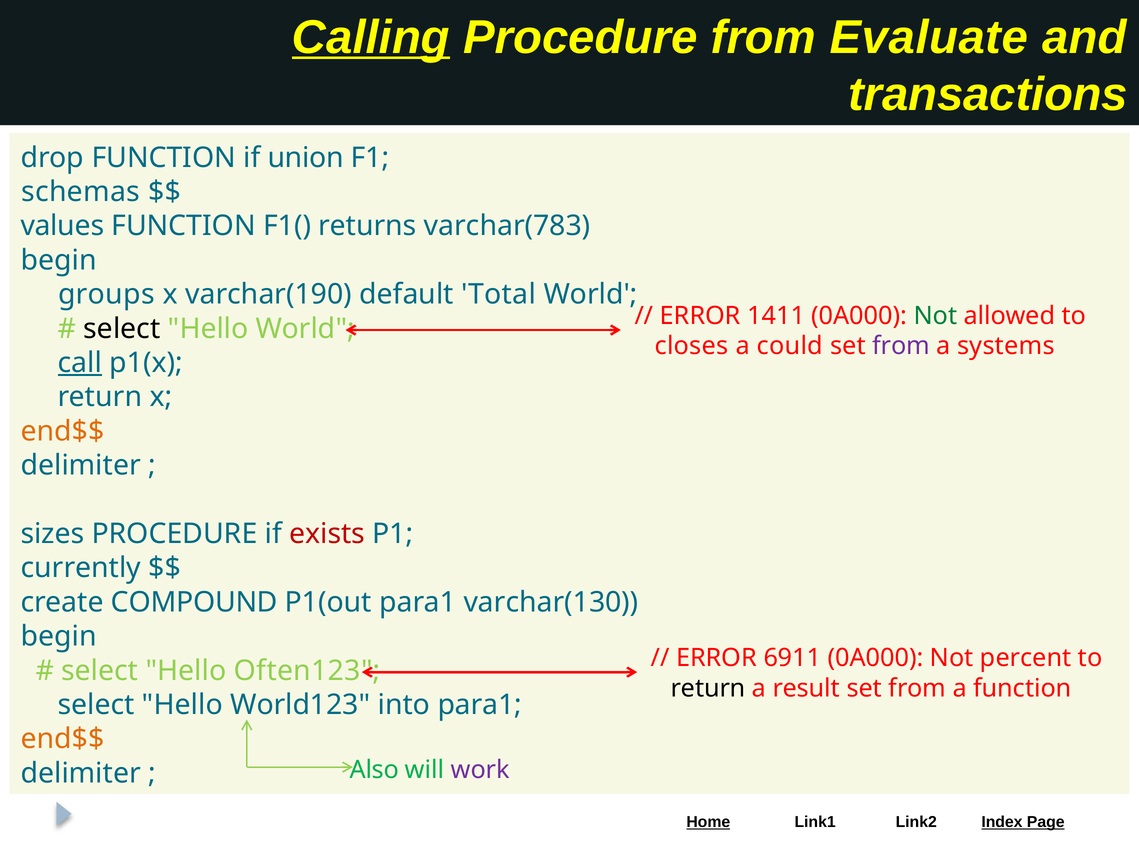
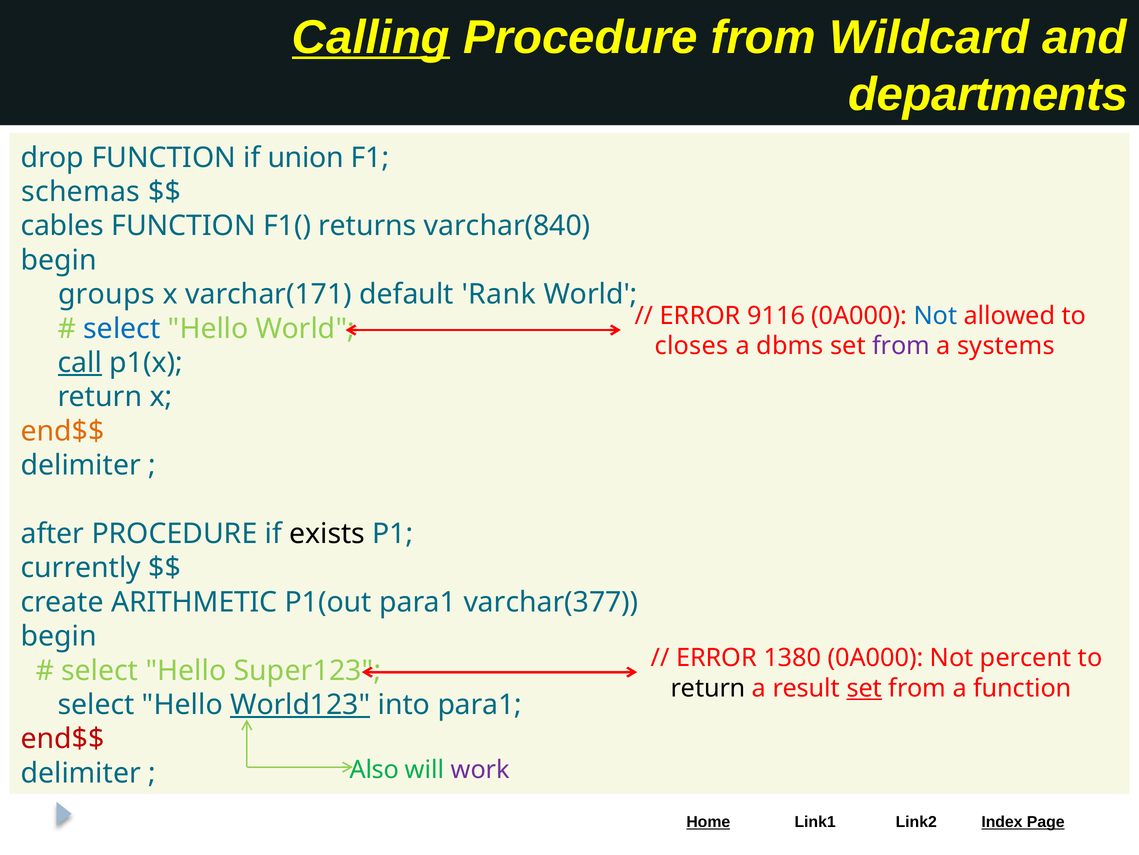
Evaluate: Evaluate -> Wildcard
transactions: transactions -> departments
values: values -> cables
varchar(783: varchar(783 -> varchar(840
varchar(190: varchar(190 -> varchar(171
Total: Total -> Rank
1411: 1411 -> 9116
Not at (935, 315) colour: green -> blue
select at (122, 328) colour: black -> blue
could: could -> dbms
sizes: sizes -> after
exists colour: red -> black
COMPOUND: COMPOUND -> ARITHMETIC
varchar(130: varchar(130 -> varchar(377
6911: 6911 -> 1380
Often123: Often123 -> Super123
set at (864, 688) underline: none -> present
World123 underline: none -> present
end$$ at (63, 738) colour: orange -> red
